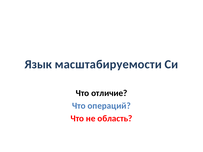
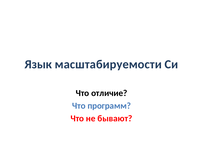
операций: операций -> программ
область: область -> бывают
